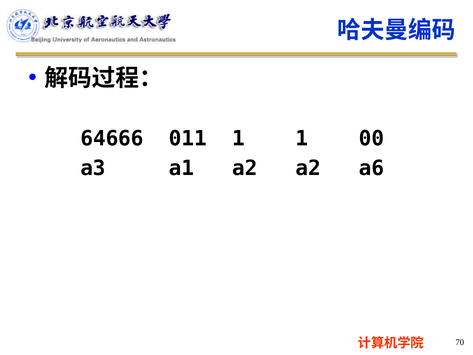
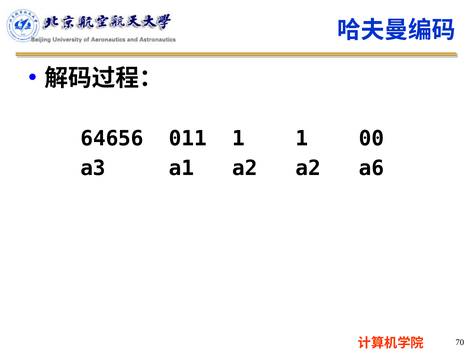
64666: 64666 -> 64656
